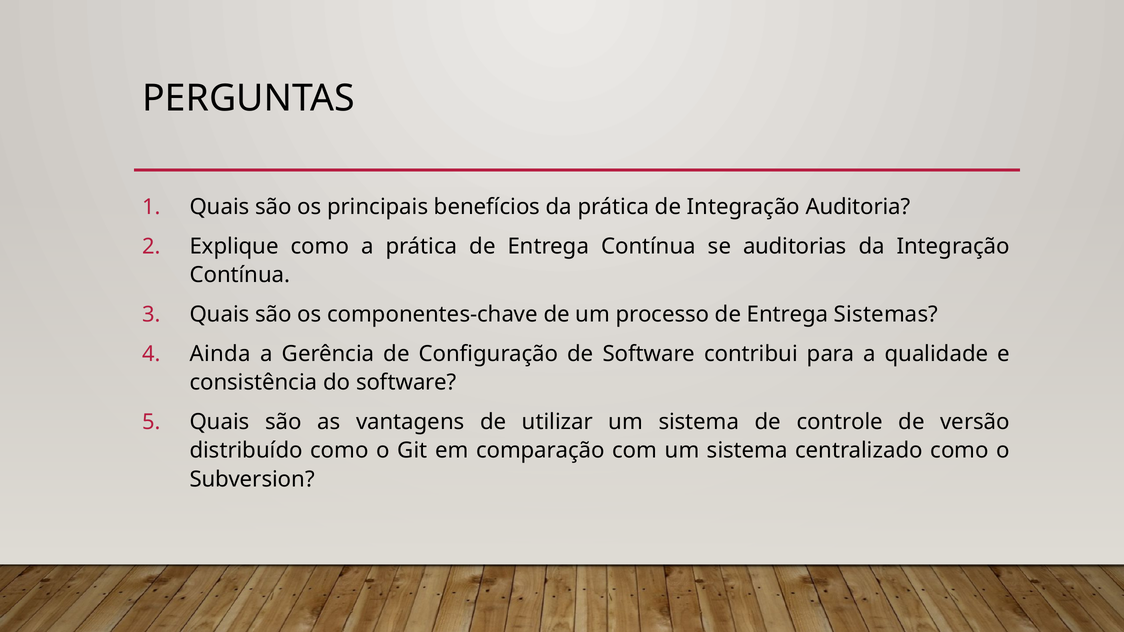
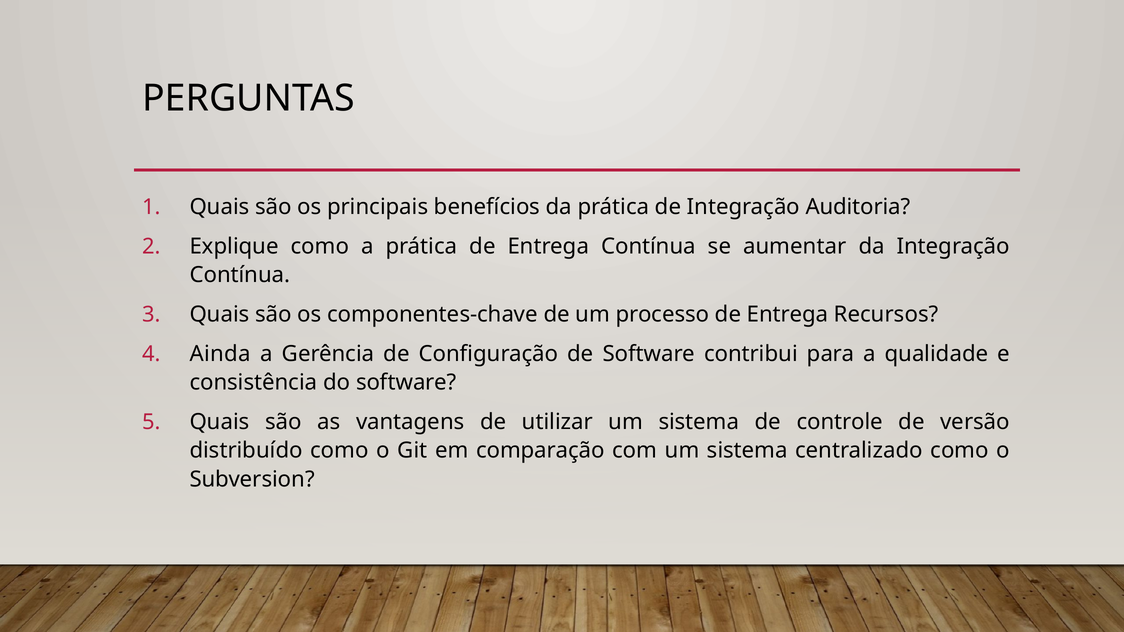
auditorias: auditorias -> aumentar
Sistemas: Sistemas -> Recursos
